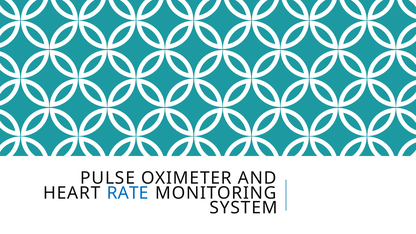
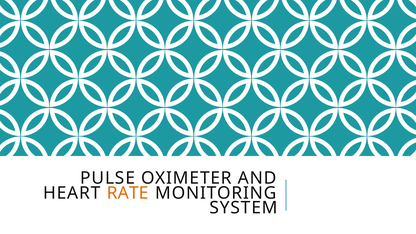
RATE colour: blue -> orange
